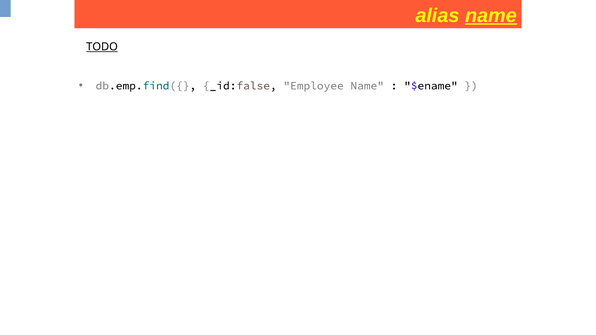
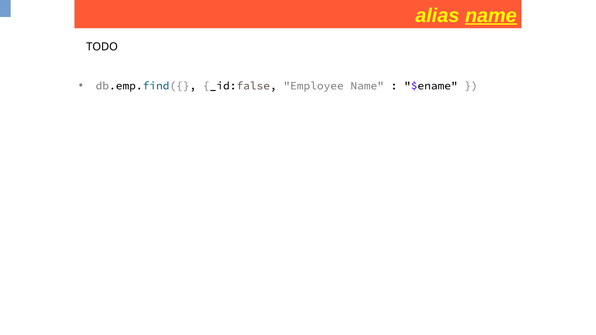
TODO underline: present -> none
